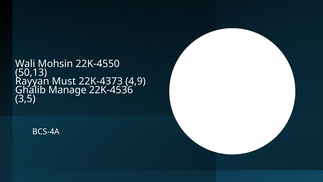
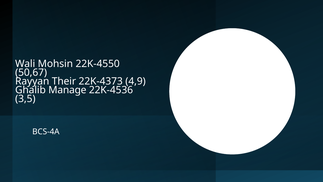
50,13: 50,13 -> 50,67
Must: Must -> Their
